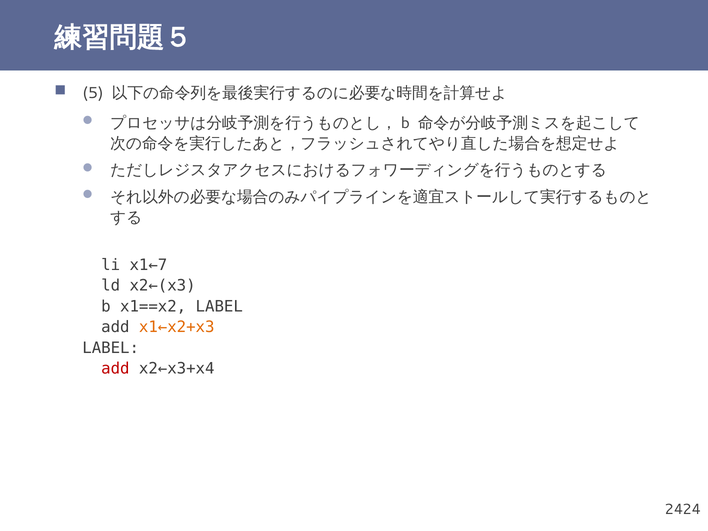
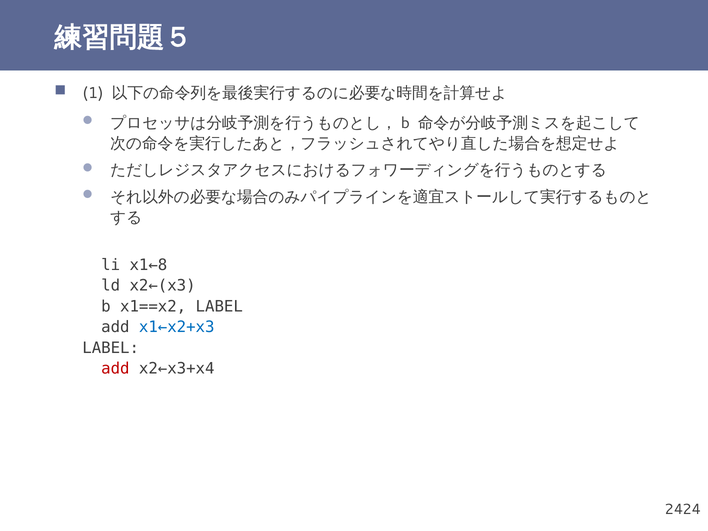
5: 5 -> 1
x1←7: x1←7 -> x1←8
x1←x2+x3 colour: orange -> blue
